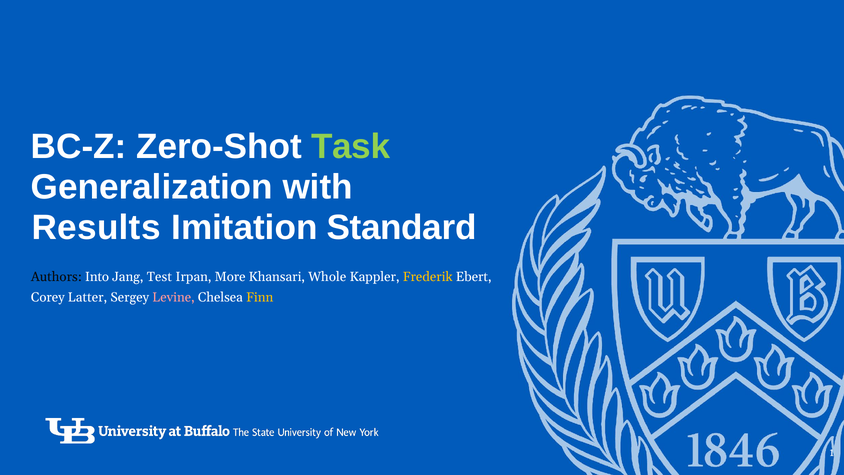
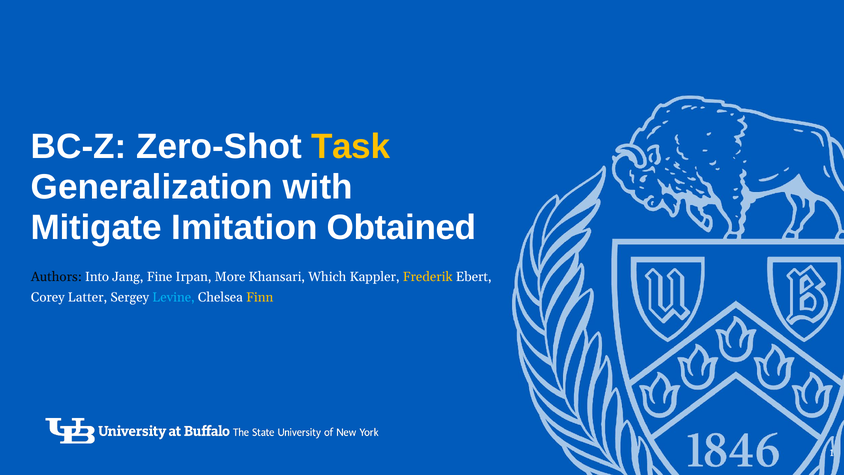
Task colour: light green -> yellow
Results: Results -> Mitigate
Standard: Standard -> Obtained
Test: Test -> Fine
Whole: Whole -> Which
Levine colour: pink -> light blue
